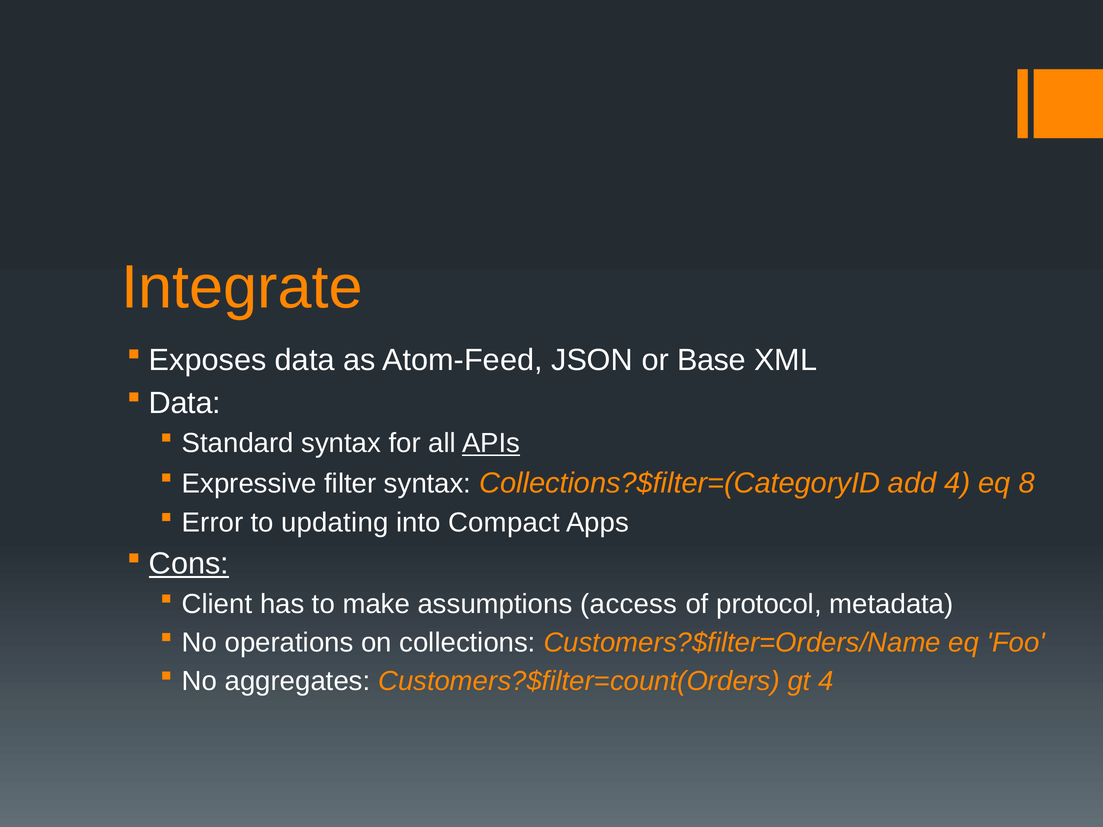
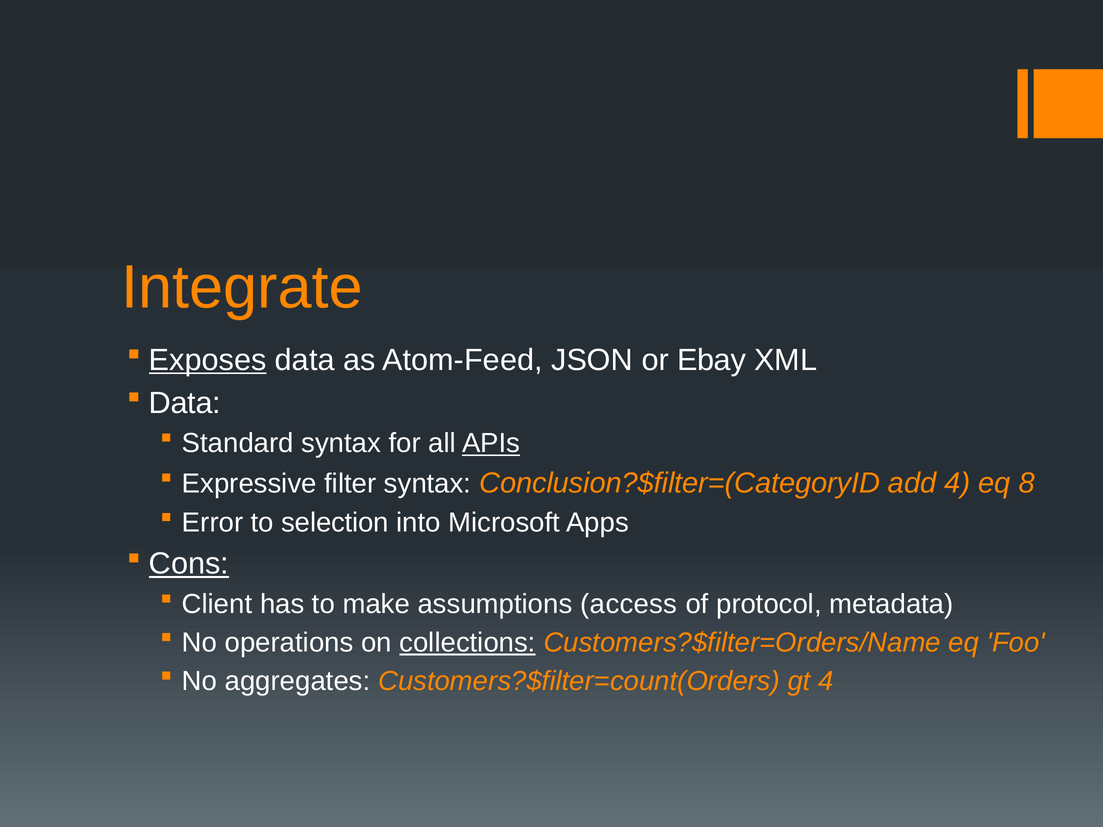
Exposes underline: none -> present
Base: Base -> Ebay
Collections?$filter=(CategoryID: Collections?$filter=(CategoryID -> Conclusion?$filter=(CategoryID
updating: updating -> selection
Compact: Compact -> Microsoft
collections underline: none -> present
